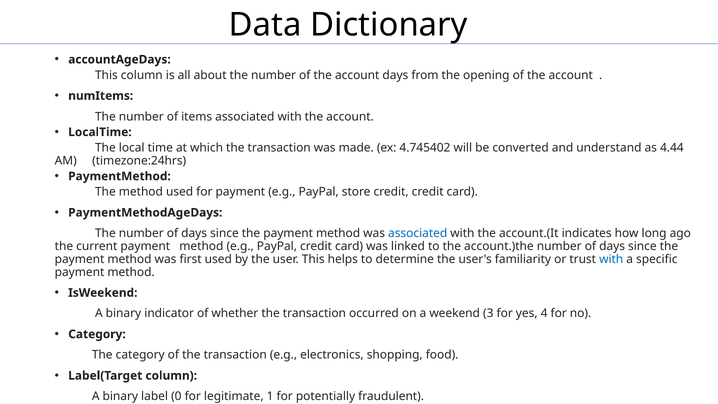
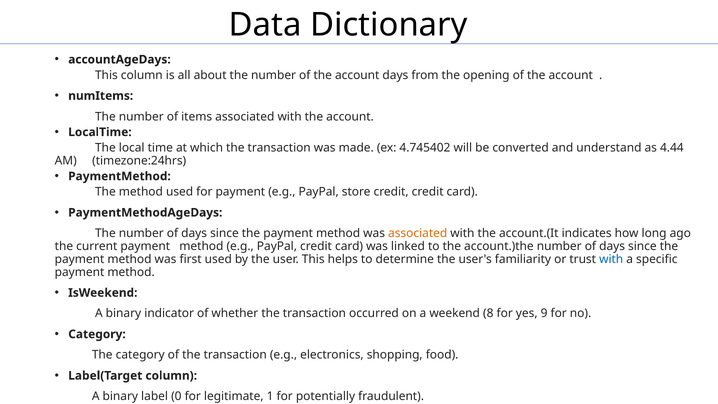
associated at (418, 233) colour: blue -> orange
3: 3 -> 8
4: 4 -> 9
